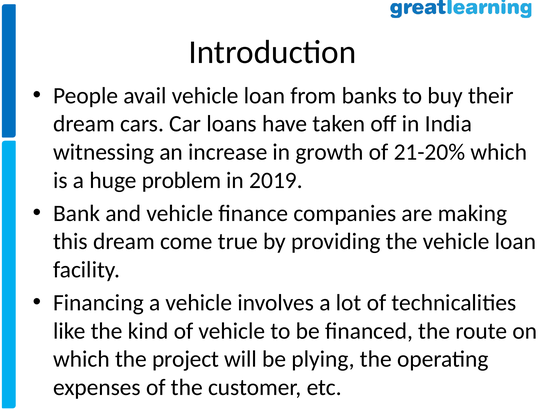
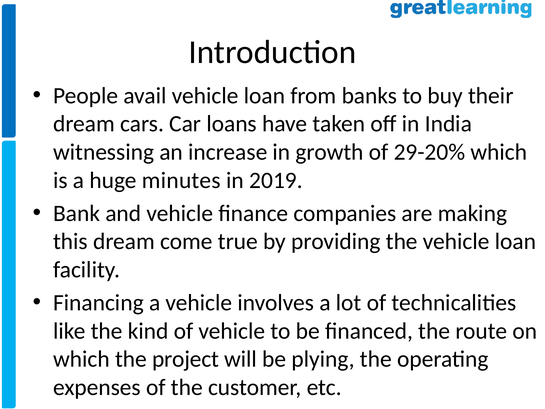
21-20%: 21-20% -> 29-20%
problem: problem -> minutes
